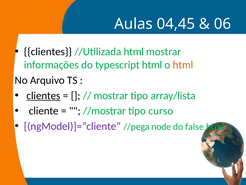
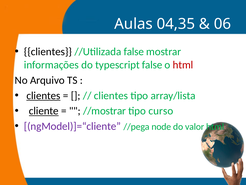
04,45: 04,45 -> 04,35
//Utilizada html: html -> false
typescript html: html -> false
html at (183, 65) colour: orange -> red
mostrar at (111, 95): mostrar -> clientes
cliente underline: none -> present
false: false -> valor
